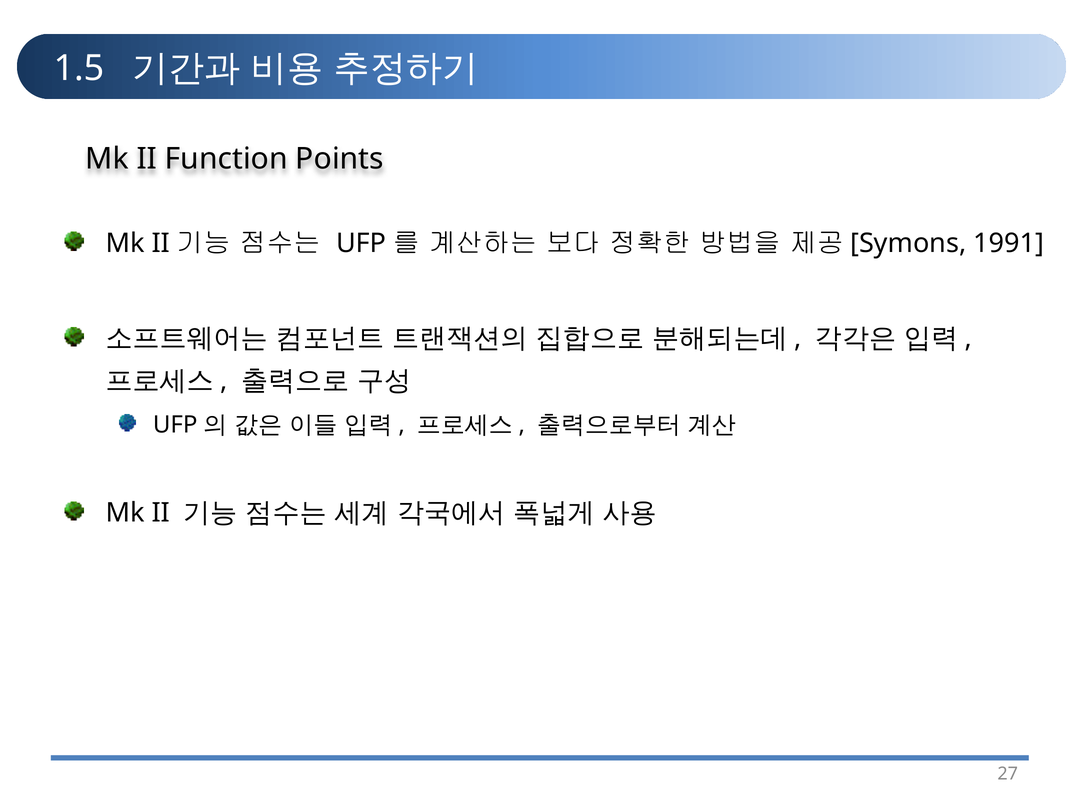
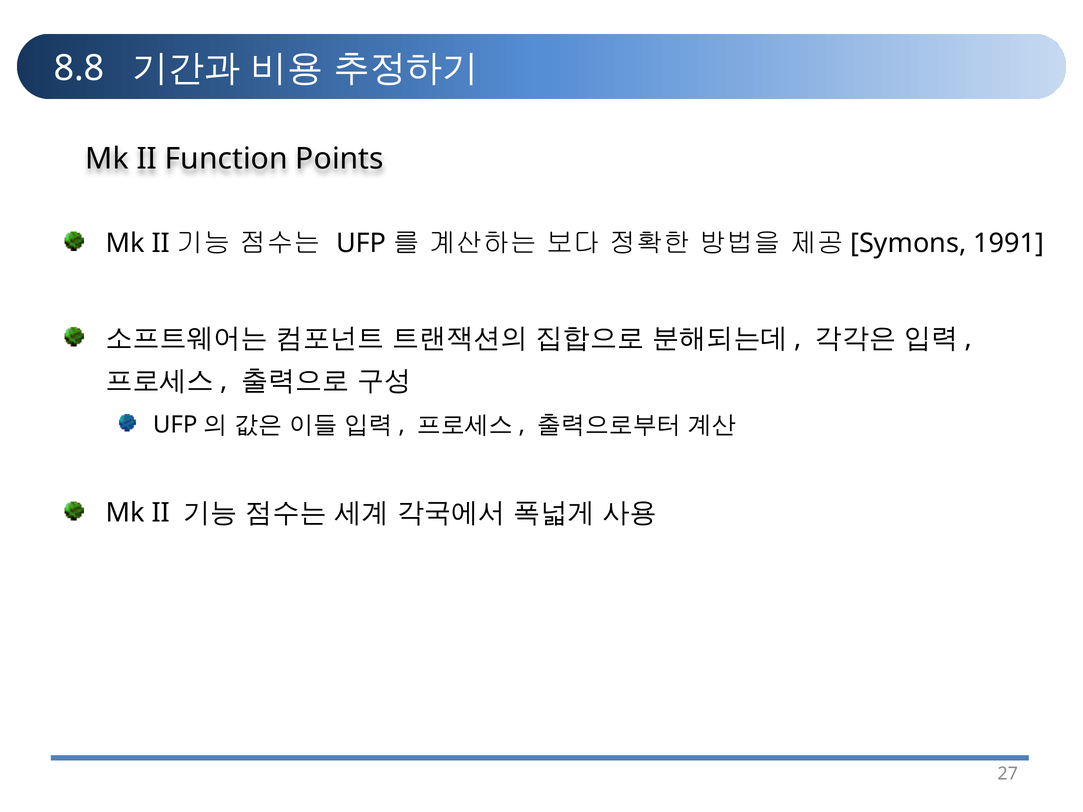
1.5: 1.5 -> 8.8
